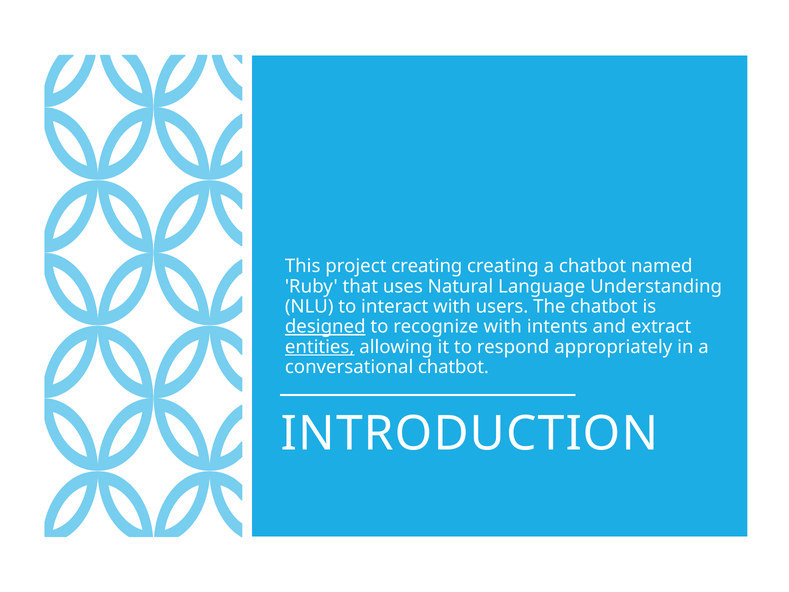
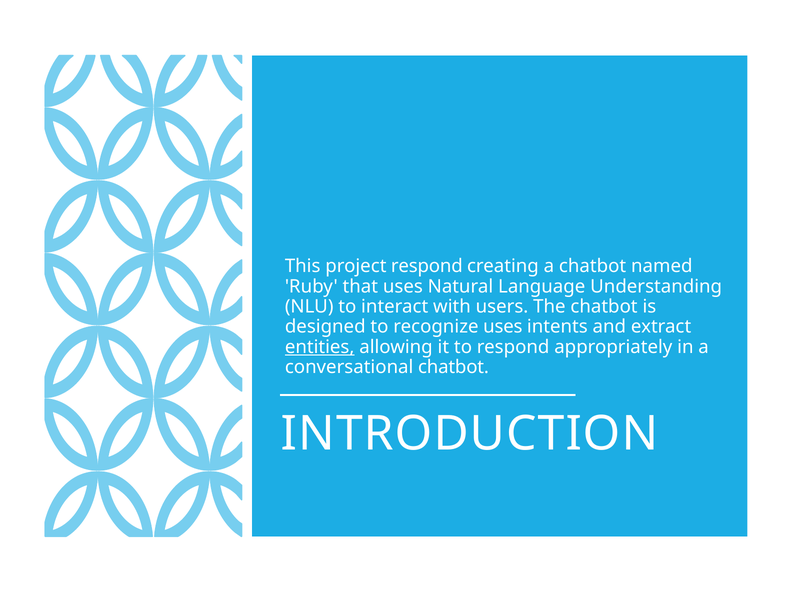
project creating: creating -> respond
designed underline: present -> none
recognize with: with -> uses
